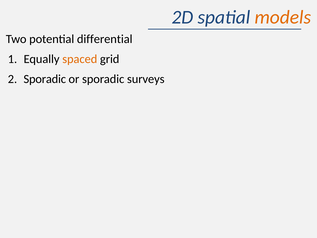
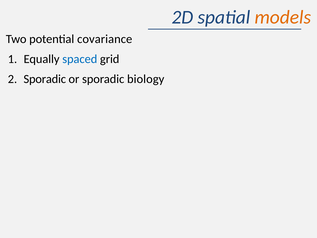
differential: differential -> covariance
spaced colour: orange -> blue
surveys: surveys -> biology
